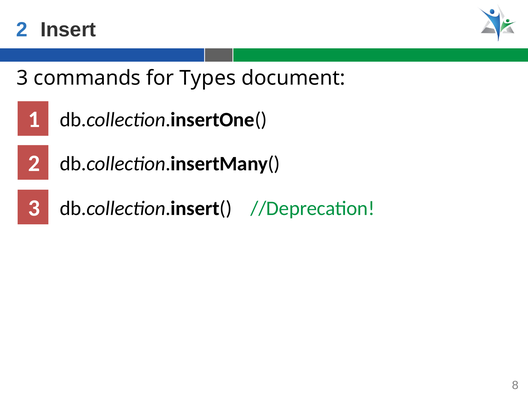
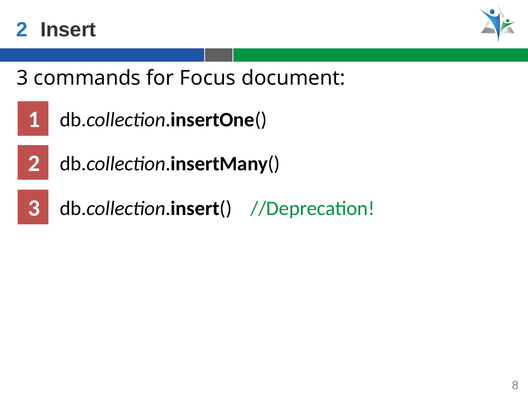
Types: Types -> Focus
